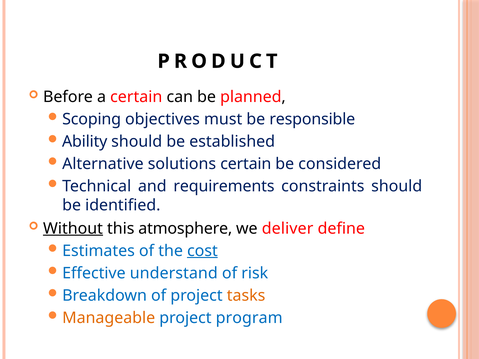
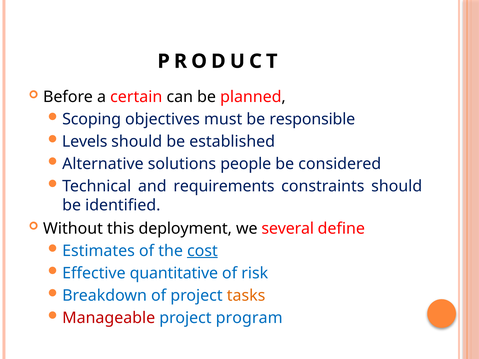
Ability: Ability -> Levels
solutions certain: certain -> people
Without underline: present -> none
atmosphere: atmosphere -> deployment
deliver: deliver -> several
understand: understand -> quantitative
Manageable colour: orange -> red
